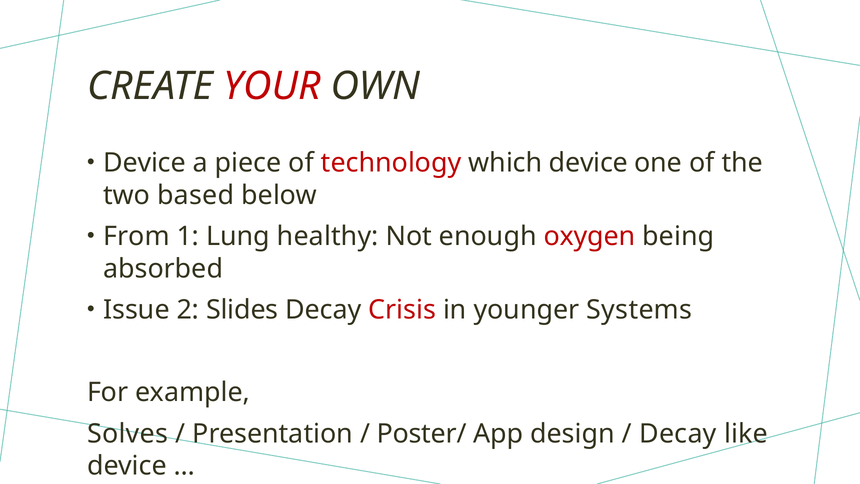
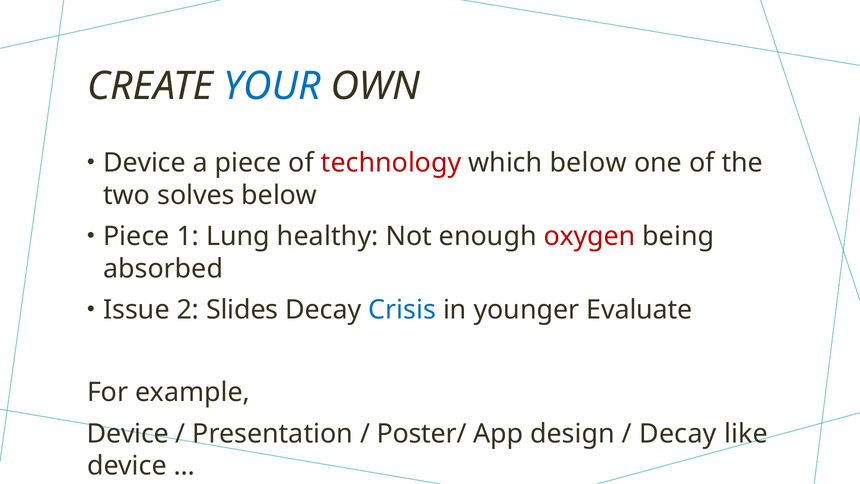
YOUR colour: red -> blue
which device: device -> below
based: based -> solves
From at (136, 236): From -> Piece
Crisis colour: red -> blue
Systems: Systems -> Evaluate
Solves at (128, 434): Solves -> Device
